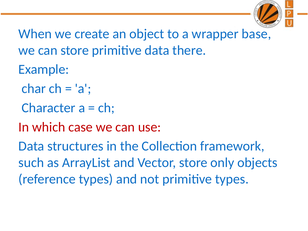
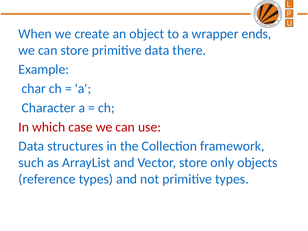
base: base -> ends
